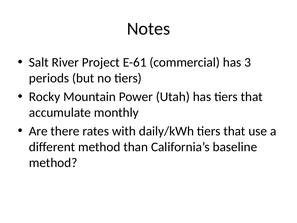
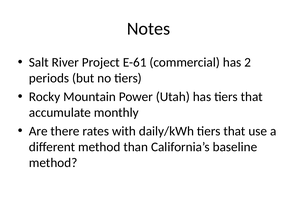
3: 3 -> 2
